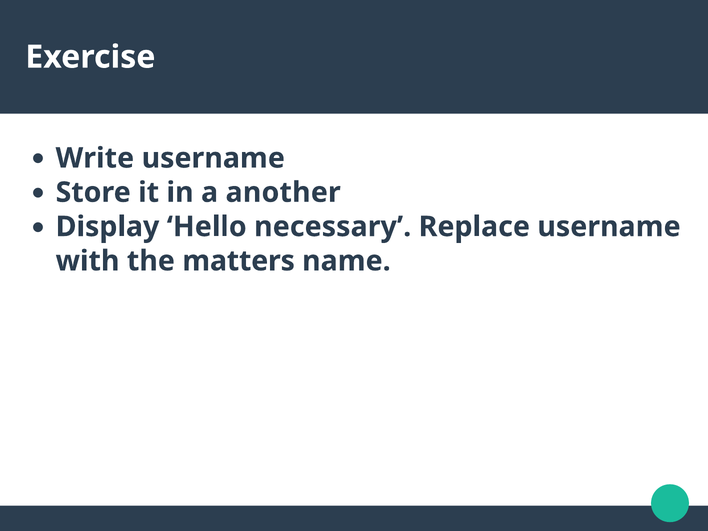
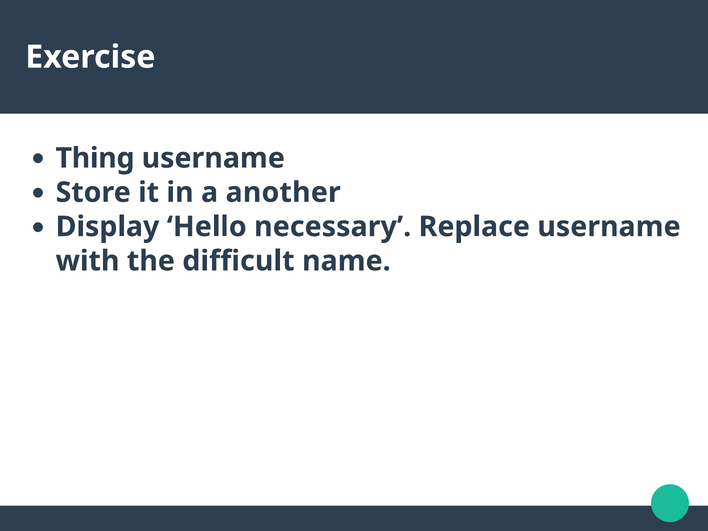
Write: Write -> Thing
matters: matters -> difficult
